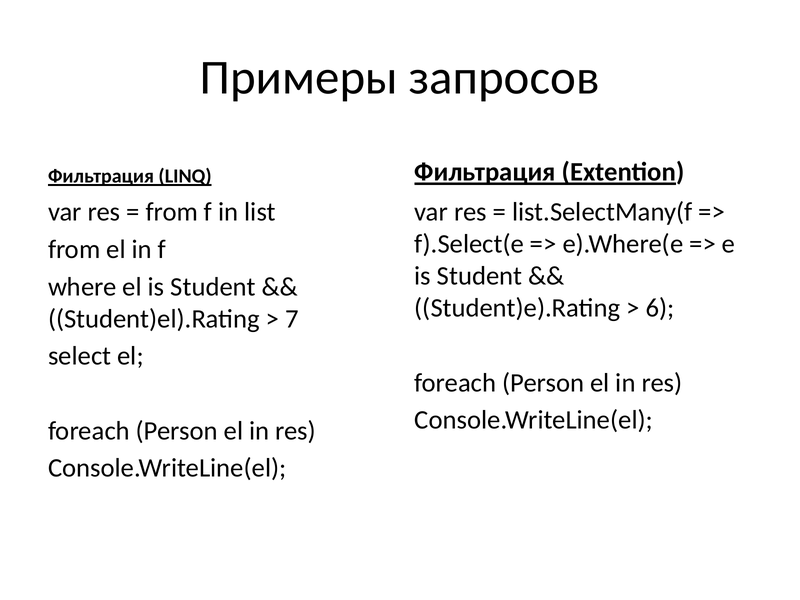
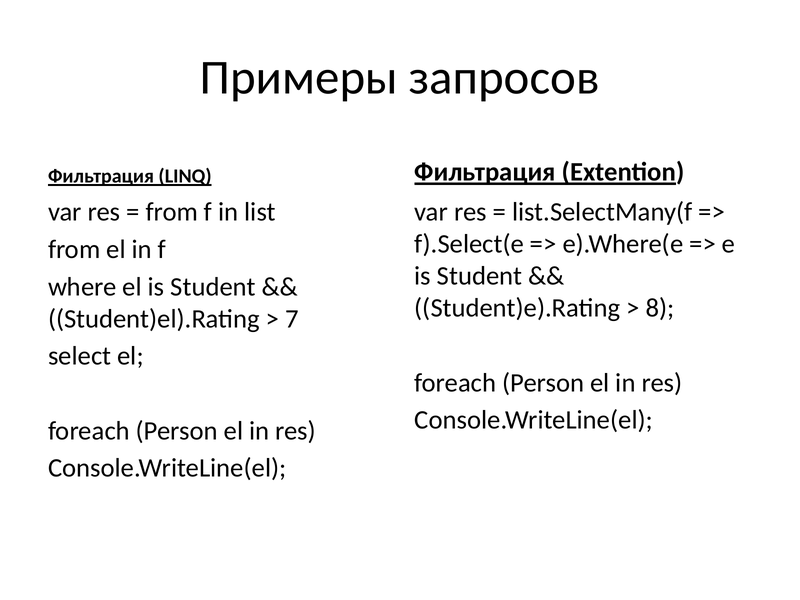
6: 6 -> 8
